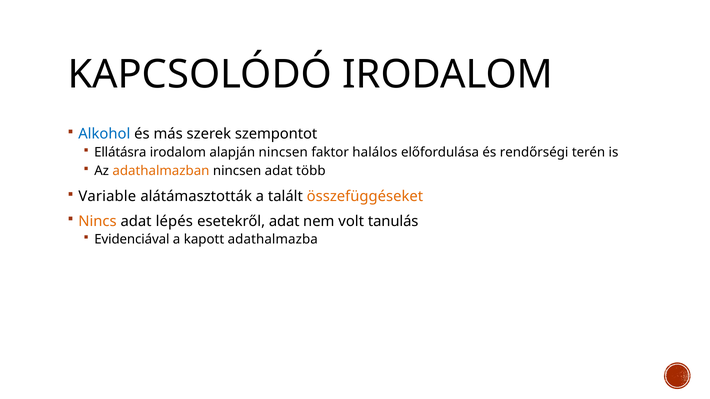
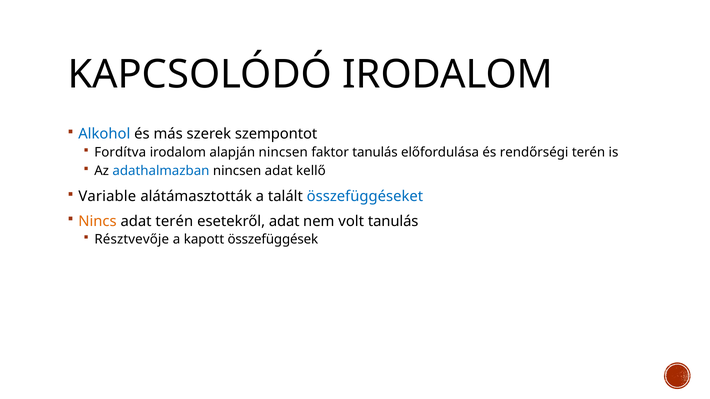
Ellátásra: Ellátásra -> Fordítva
faktor halálos: halálos -> tanulás
adathalmazban colour: orange -> blue
több: több -> kellő
összefüggéseket colour: orange -> blue
adat lépés: lépés -> terén
Evidenciával: Evidenciával -> Résztvevője
adathalmazba: adathalmazba -> összefüggések
